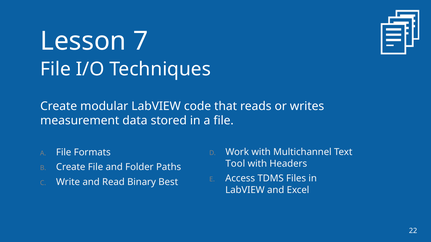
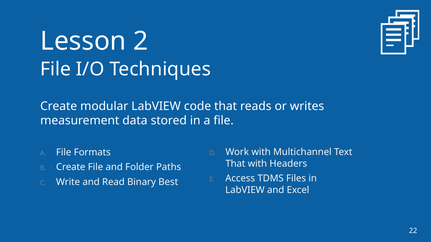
7: 7 -> 2
Tool at (235, 164): Tool -> That
